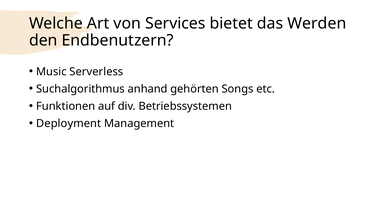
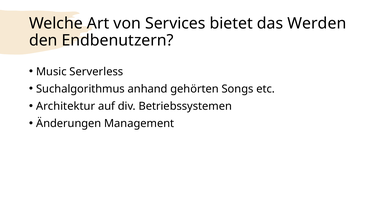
Funktionen: Funktionen -> Architektur
Deployment: Deployment -> Änderungen
